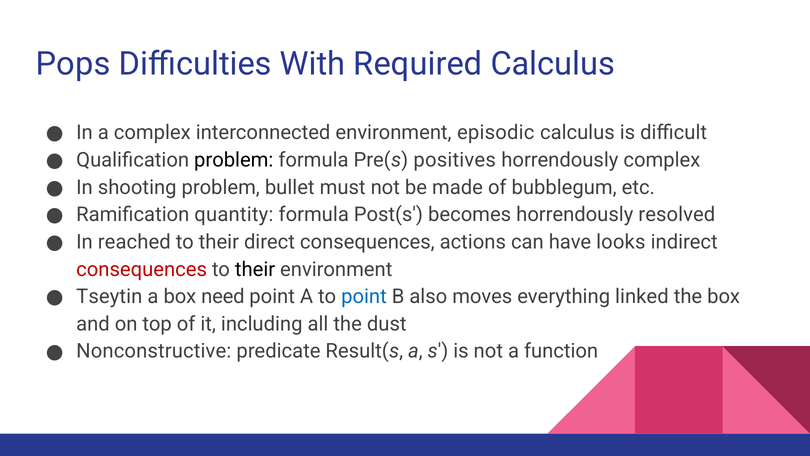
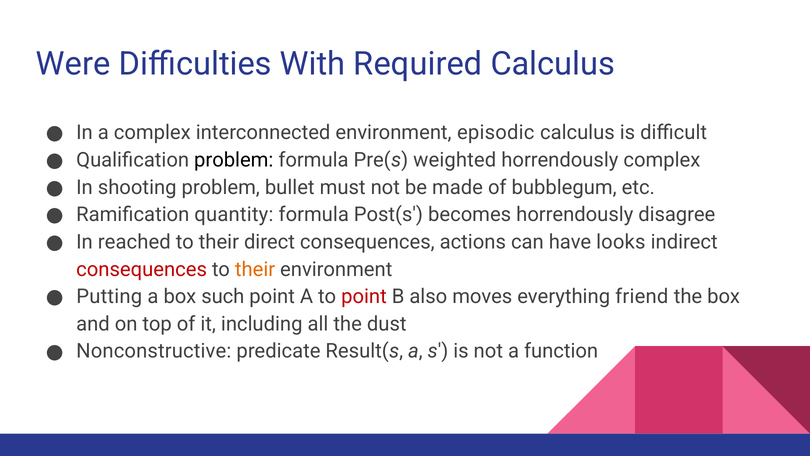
Pops: Pops -> Were
positives: positives -> weighted
resolved: resolved -> disagree
their at (255, 269) colour: black -> orange
Tseytin: Tseytin -> Putting
need: need -> such
point at (364, 296) colour: blue -> red
linked: linked -> friend
